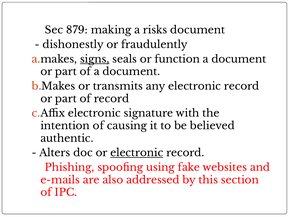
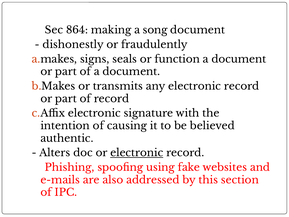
879: 879 -> 864
risks: risks -> song
signs underline: present -> none
